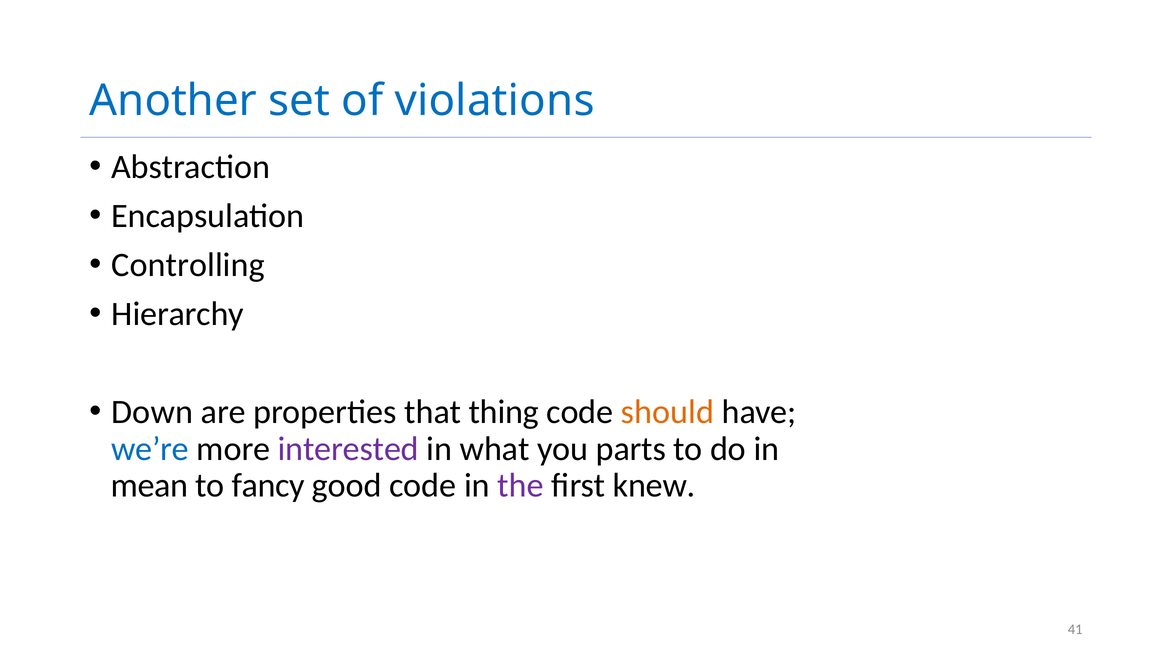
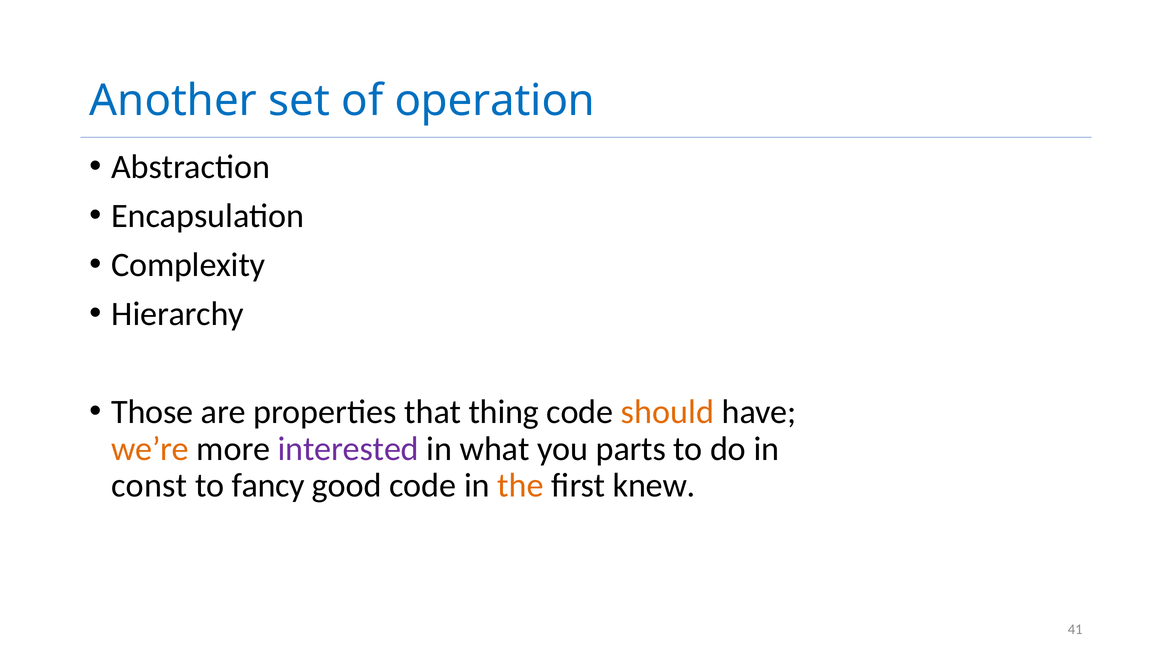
violations: violations -> operation
Controlling: Controlling -> Complexity
Down: Down -> Those
we’re colour: blue -> orange
mean: mean -> const
the colour: purple -> orange
